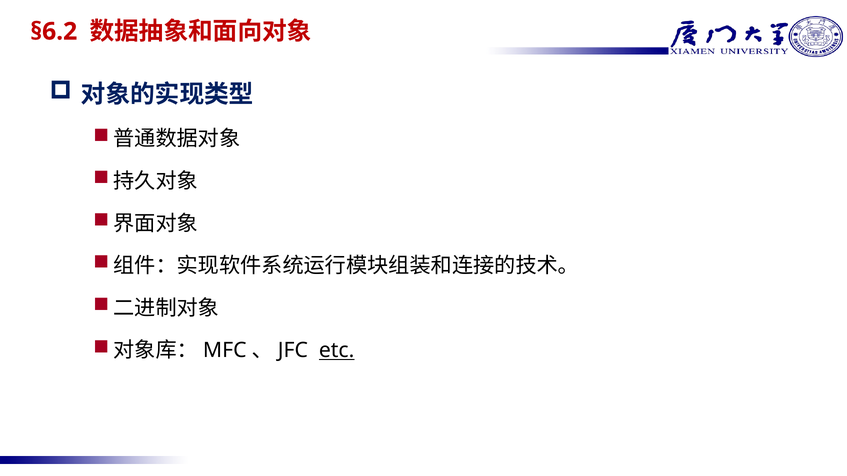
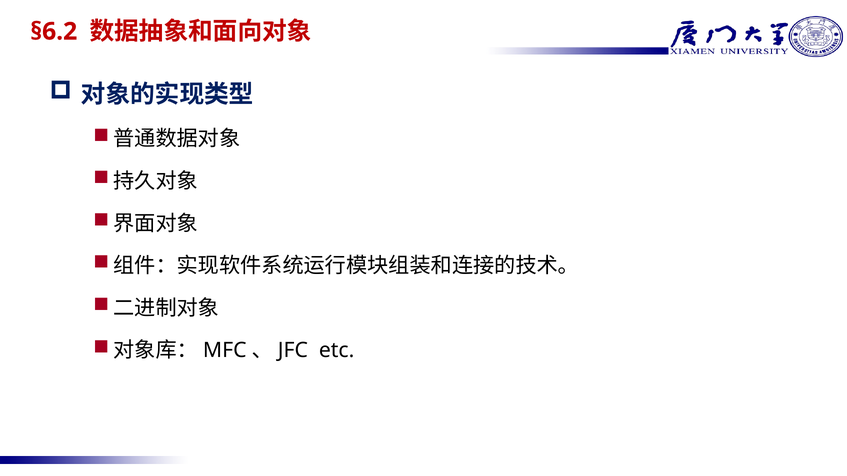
etc underline: present -> none
